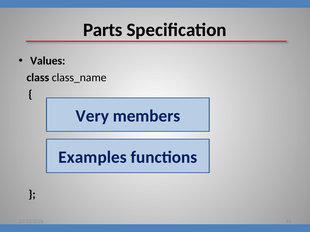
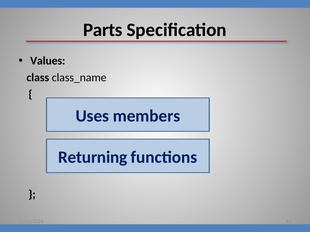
Very: Very -> Uses
Examples: Examples -> Returning
